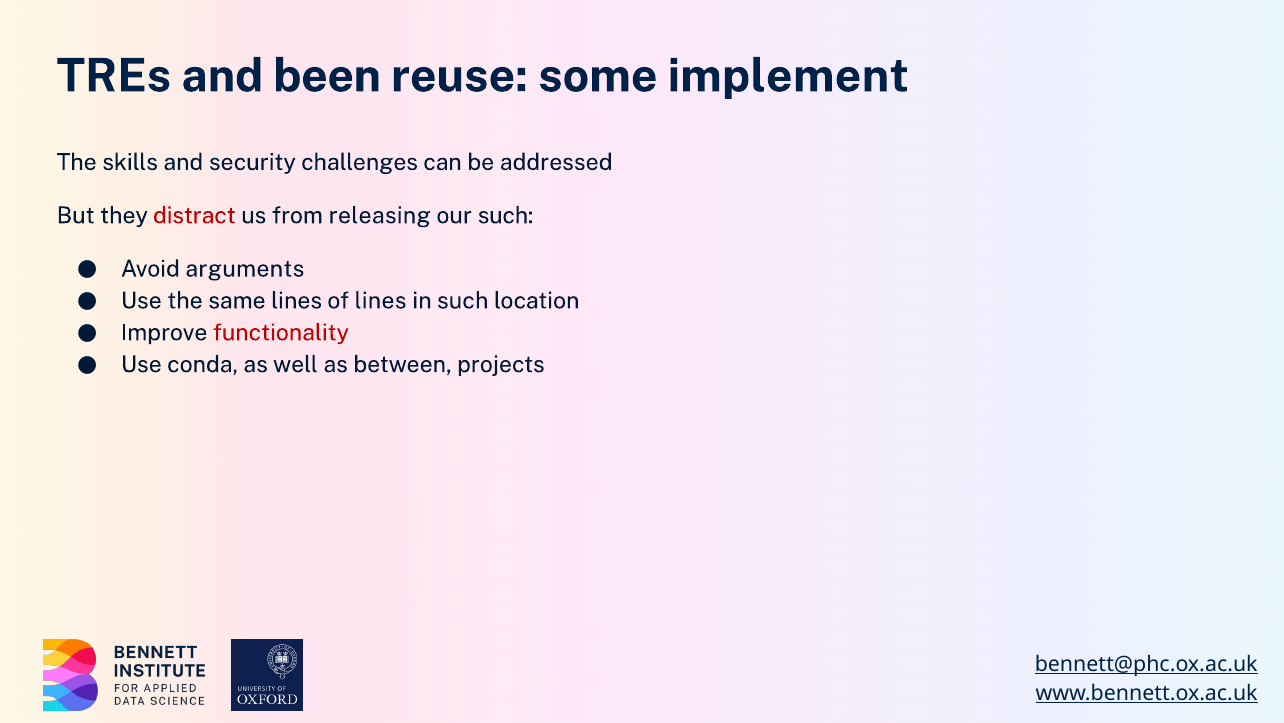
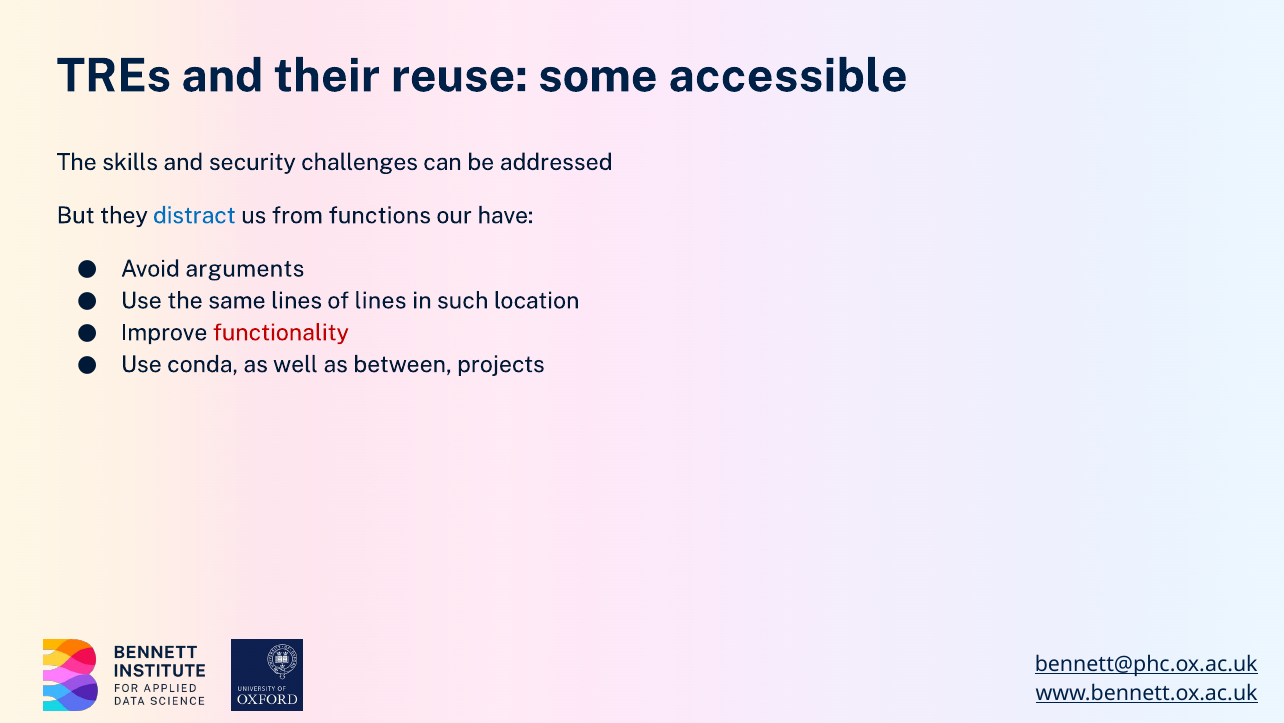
been: been -> their
implement: implement -> accessible
distract colour: red -> blue
releasing: releasing -> functions
our such: such -> have
